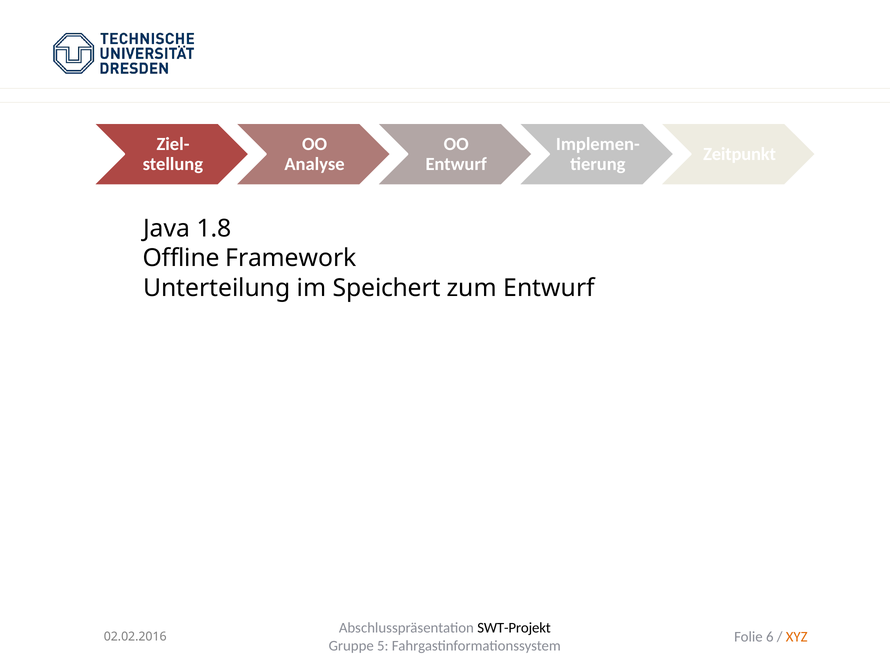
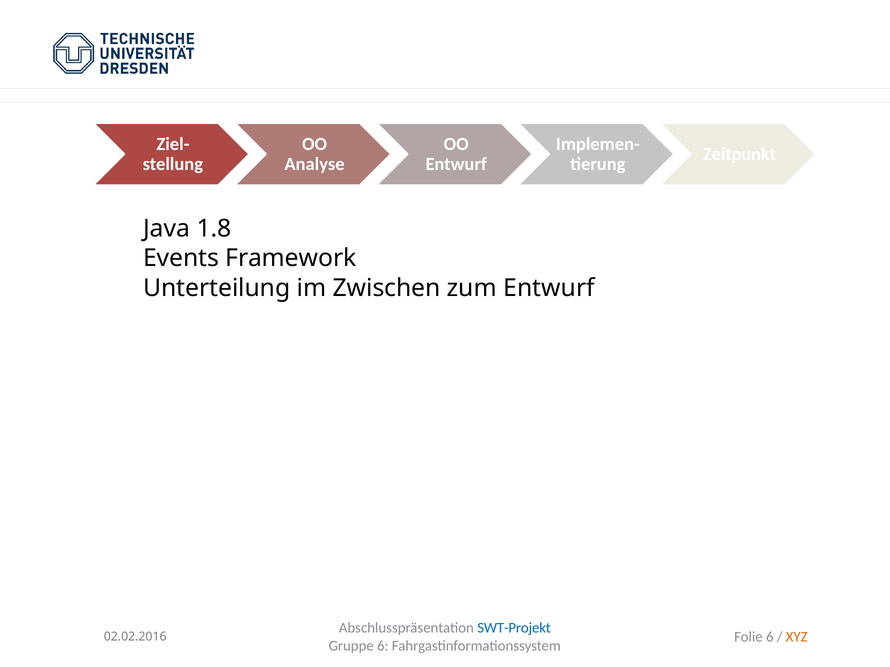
Offline: Offline -> Events
Speichert: Speichert -> Zwischen
SWT-Projekt colour: black -> blue
Gruppe 5: 5 -> 6
